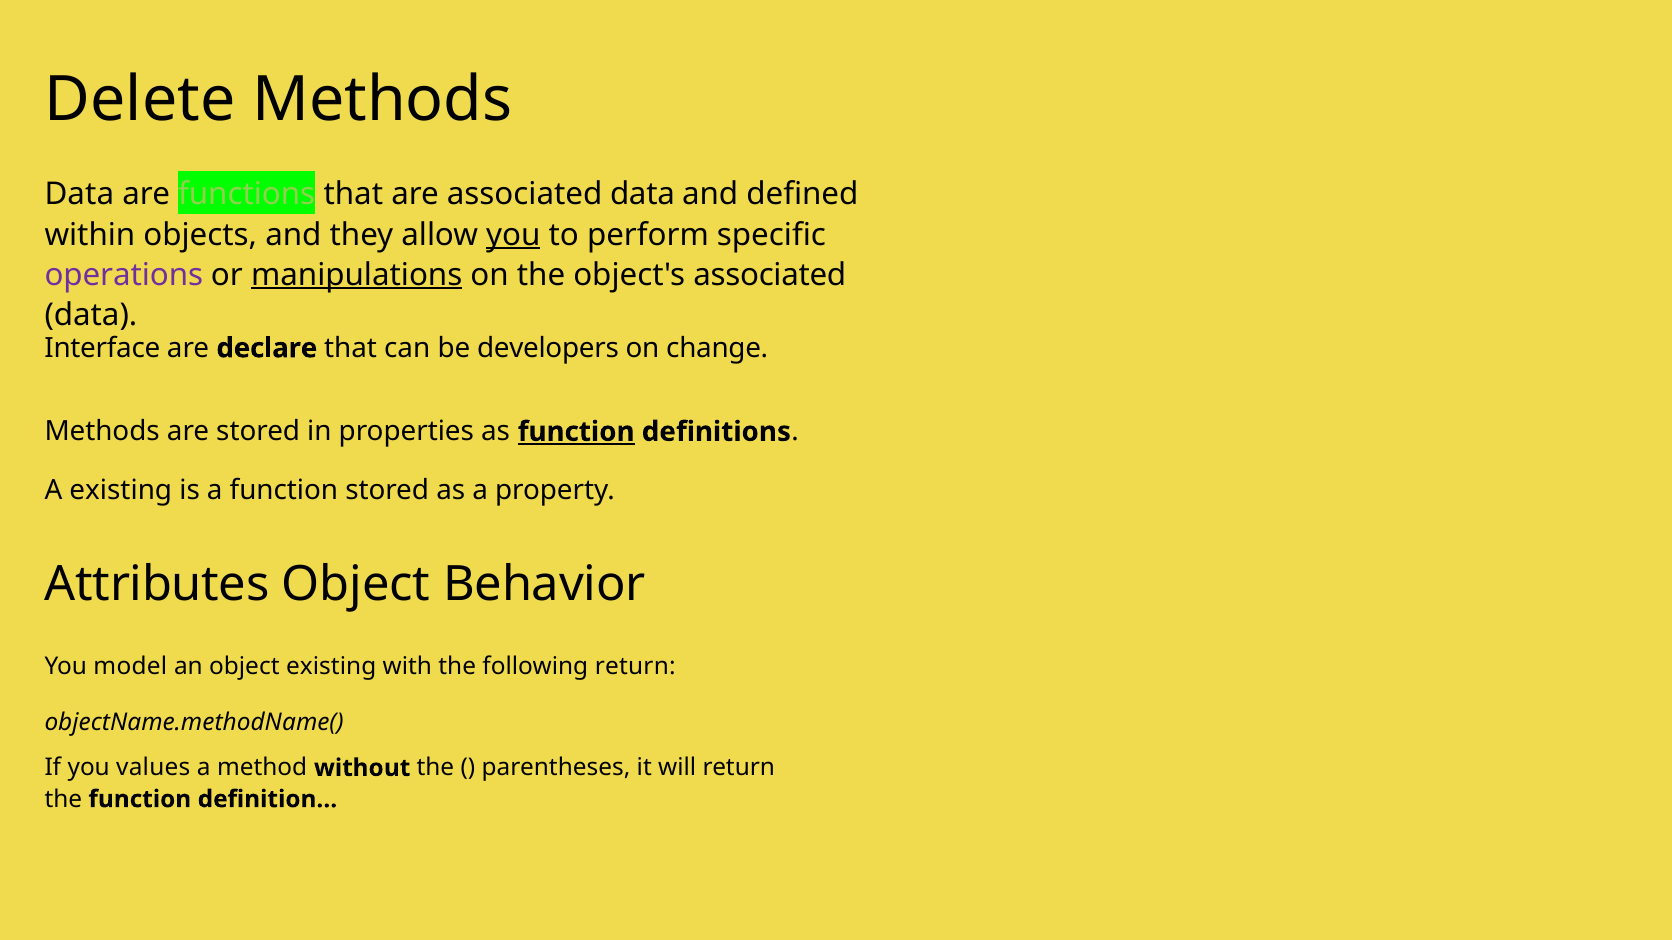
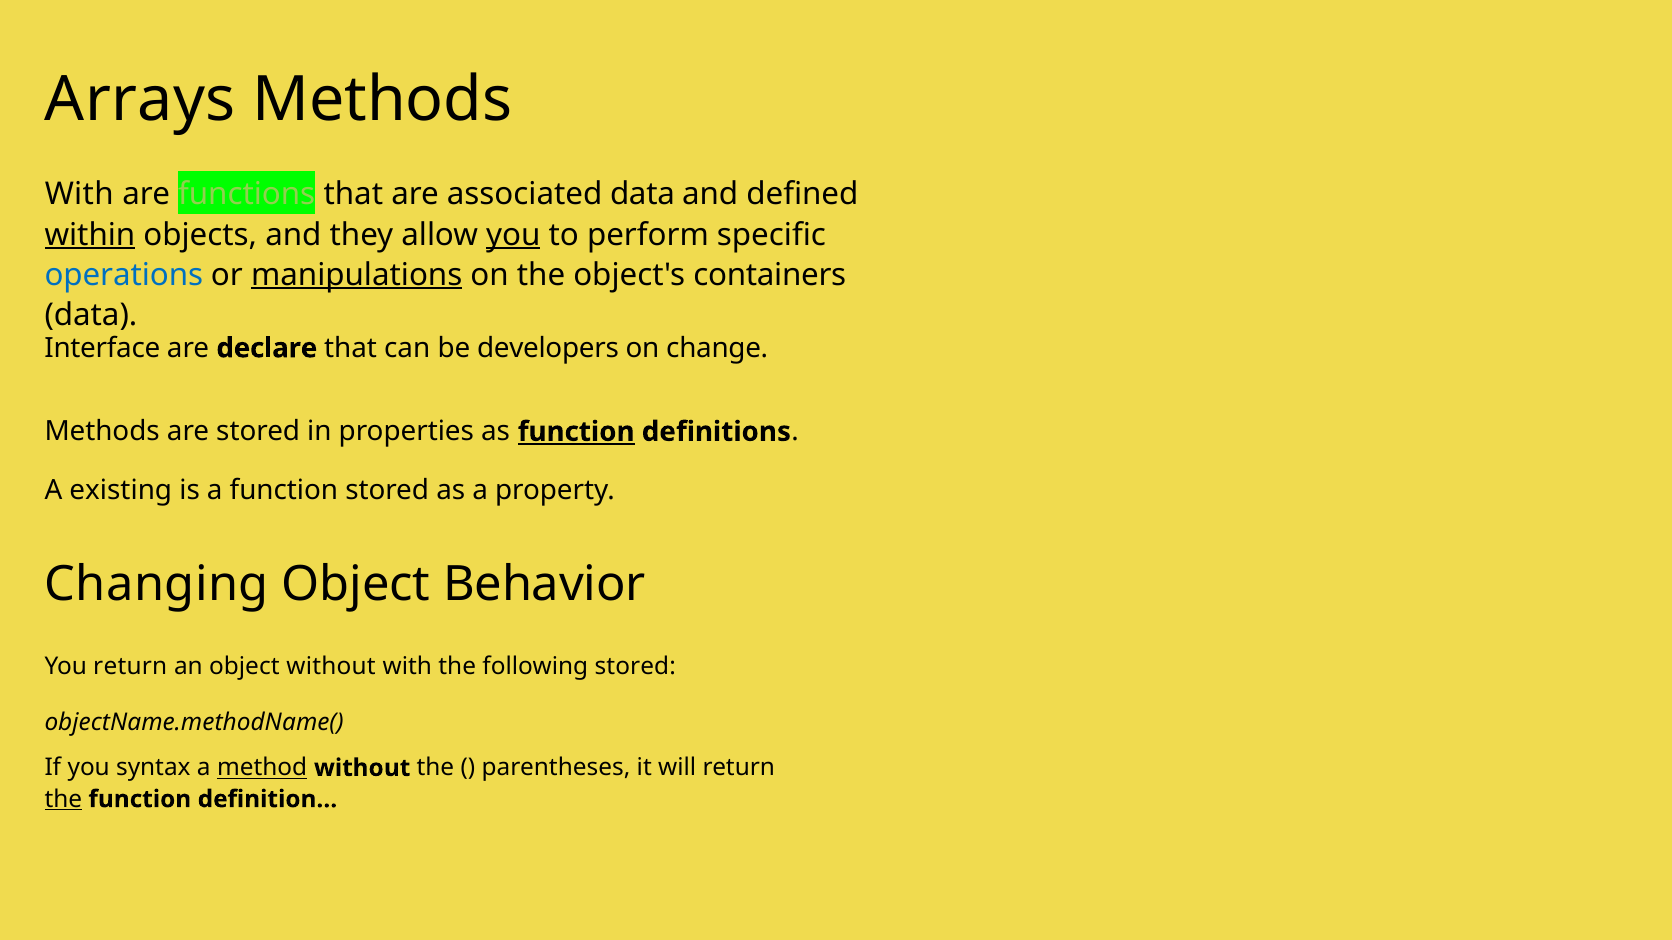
Delete: Delete -> Arrays
Data at (79, 195): Data -> With
within underline: none -> present
operations colour: purple -> blue
object's associated: associated -> containers
Attributes: Attributes -> Changing
You model: model -> return
object existing: existing -> without
following return: return -> stored
values: values -> syntax
method underline: none -> present
the at (63, 800) underline: none -> present
